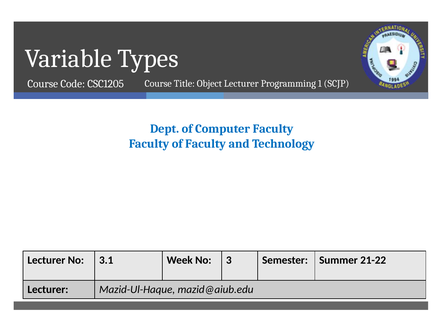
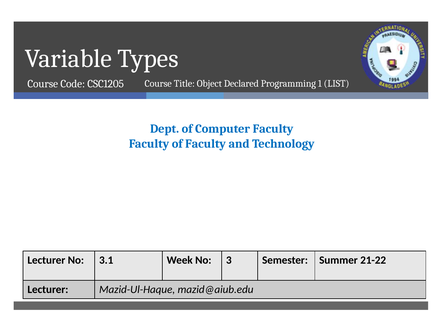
Object Lecturer: Lecturer -> Declared
SCJP: SCJP -> LIST
